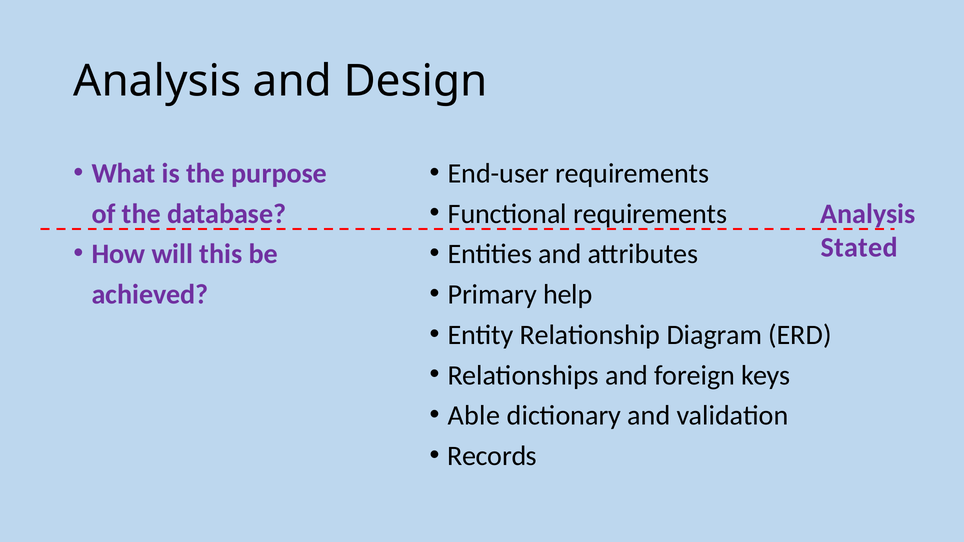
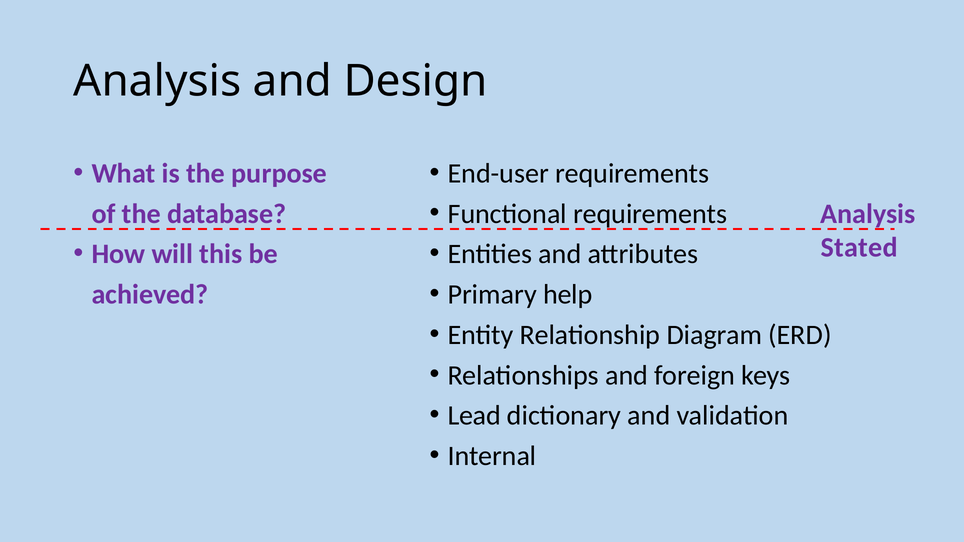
Able: Able -> Lead
Records: Records -> Internal
